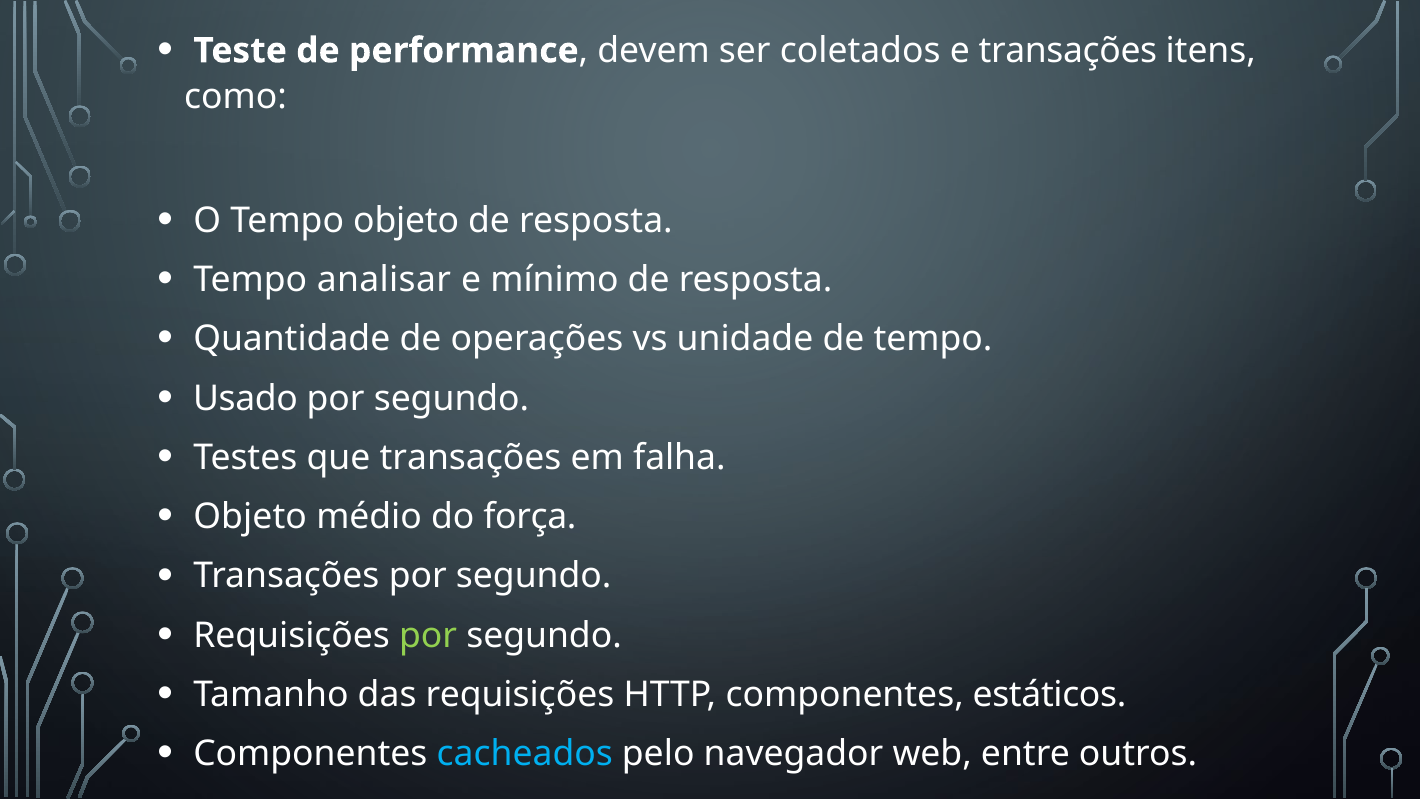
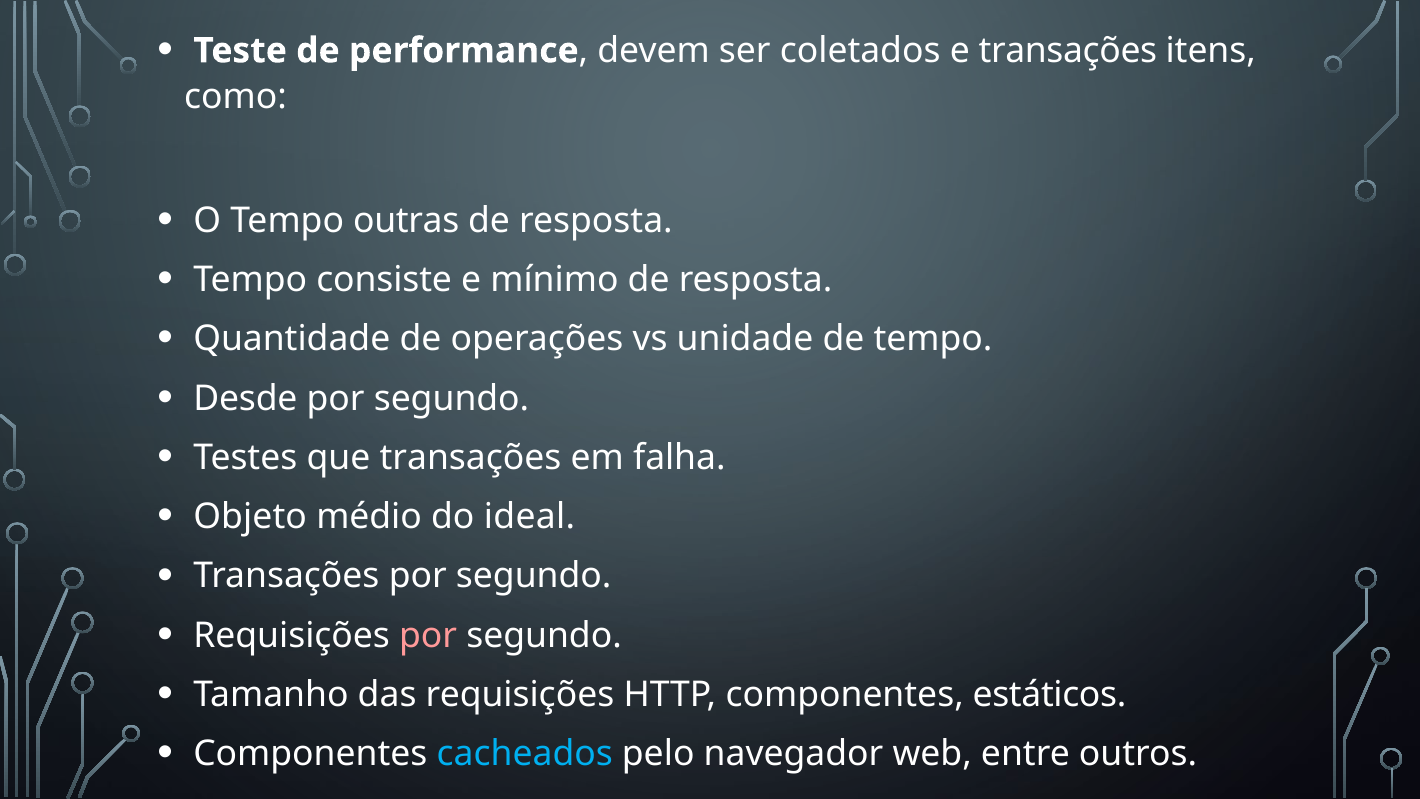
Tempo objeto: objeto -> outras
analisar: analisar -> consiste
Usado: Usado -> Desde
força: força -> ideal
por at (428, 635) colour: light green -> pink
